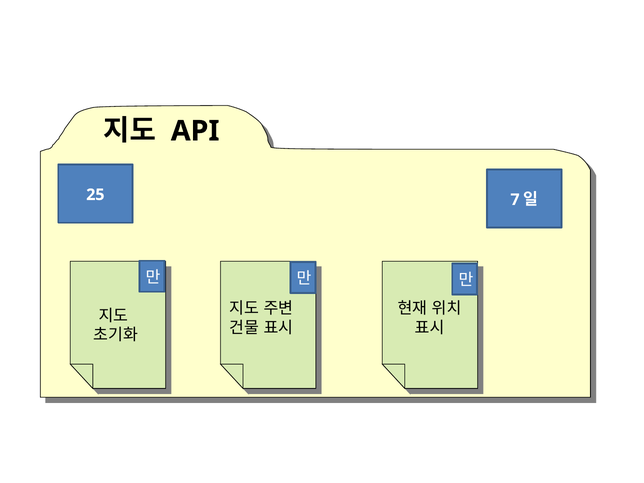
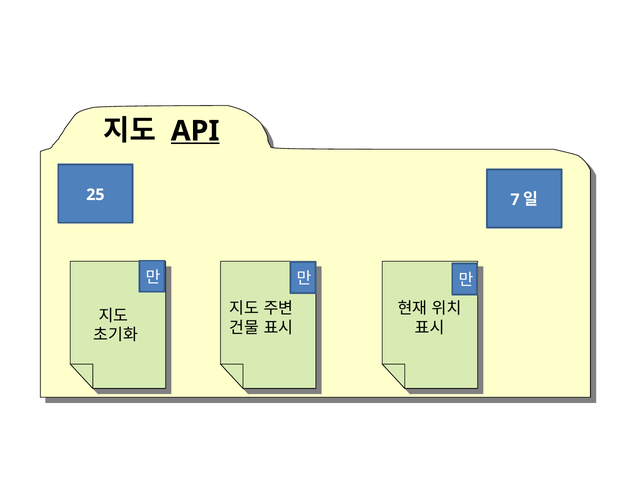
API underline: none -> present
